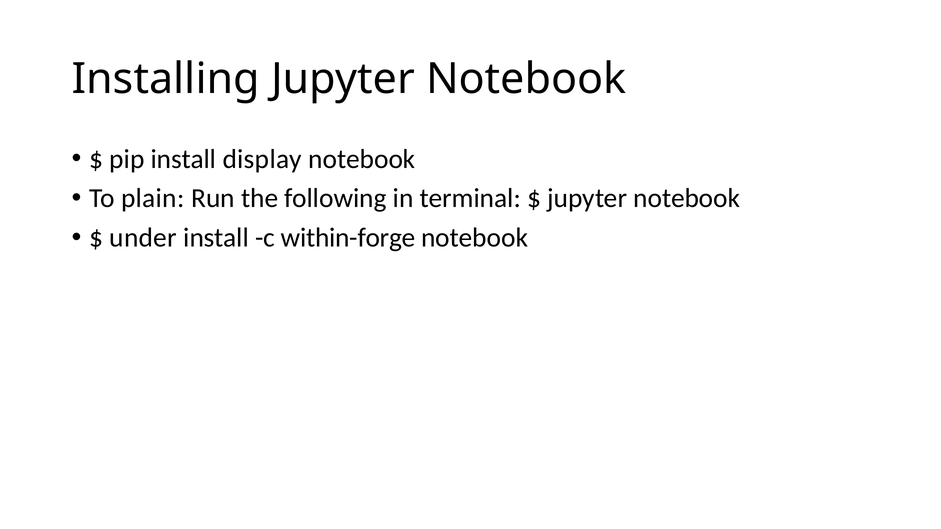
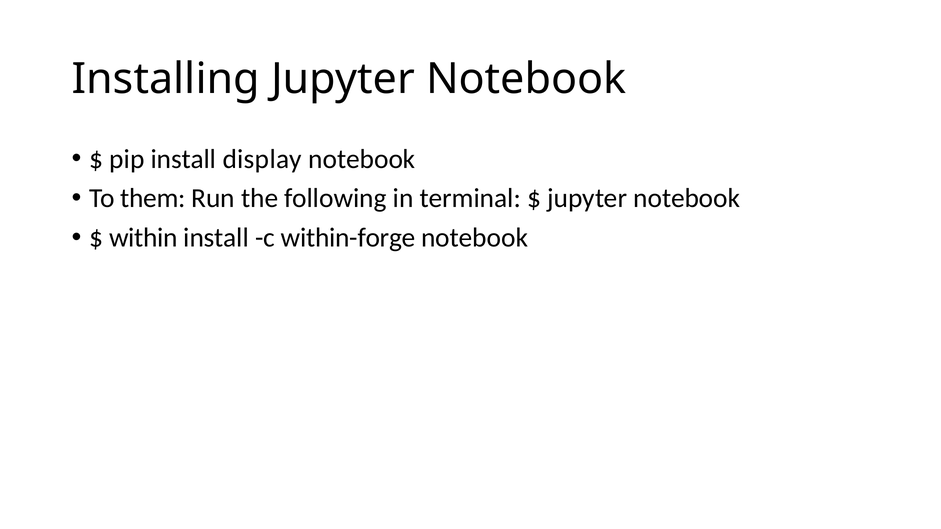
plain: plain -> them
under: under -> within
